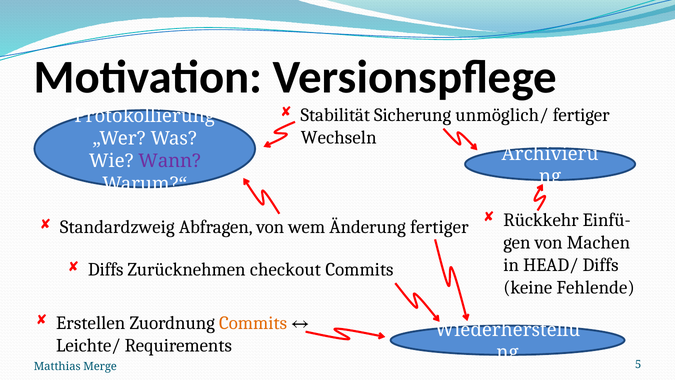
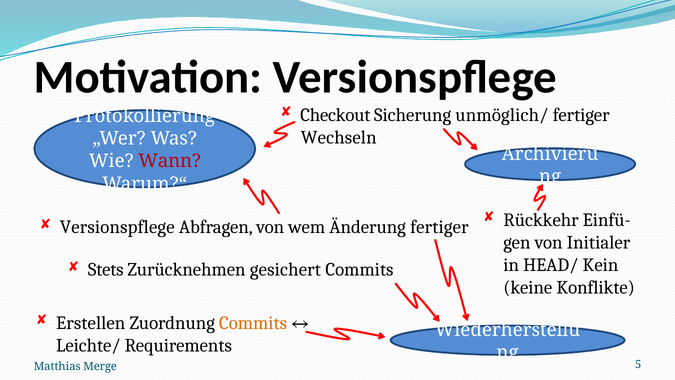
Stabilität: Stabilität -> Checkout
Wann colour: purple -> red
Standardzweig at (117, 227): Standardzweig -> Versionspflege
Machen: Machen -> Initialer
HEAD/ Diffs: Diffs -> Kein
Diffs at (106, 270): Diffs -> Stets
checkout: checkout -> gesichert
Fehlende: Fehlende -> Konflikte
